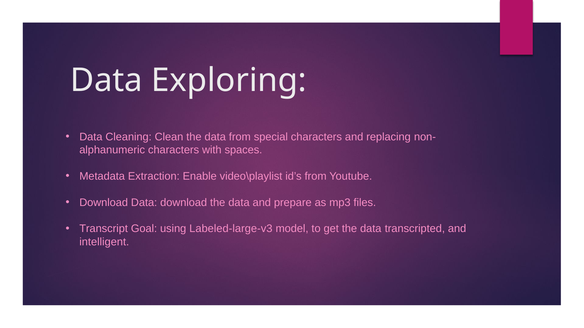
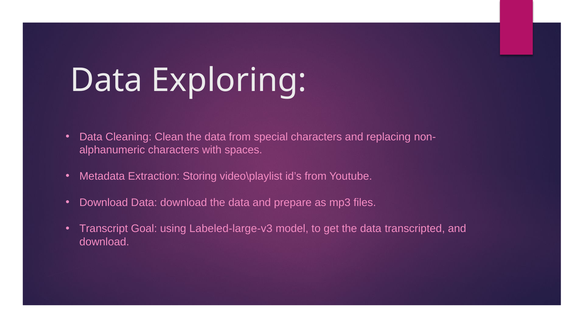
Enable: Enable -> Storing
intelligent at (104, 242): intelligent -> download
